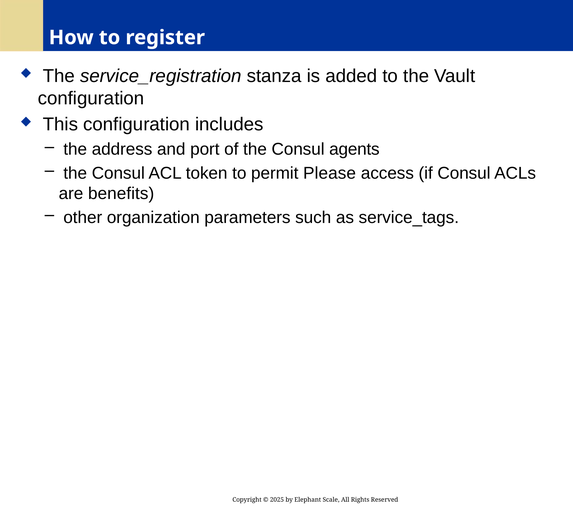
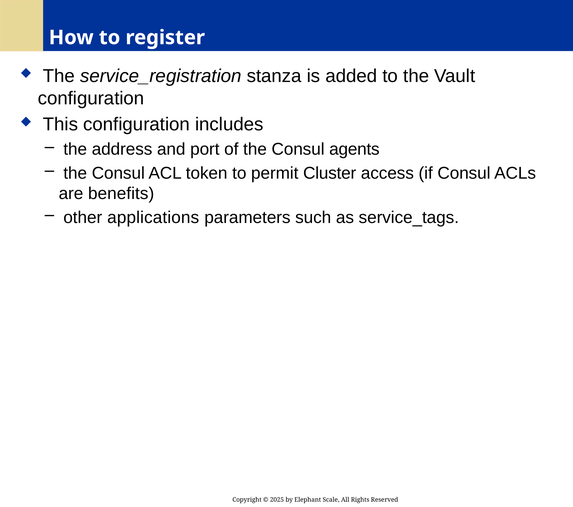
Please: Please -> Cluster
organization: organization -> applications
